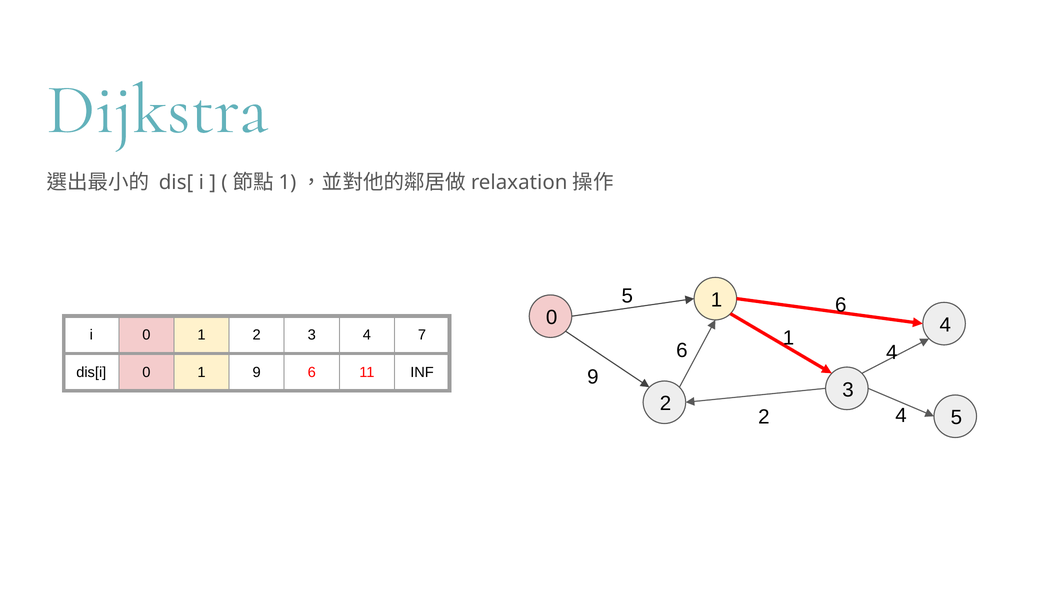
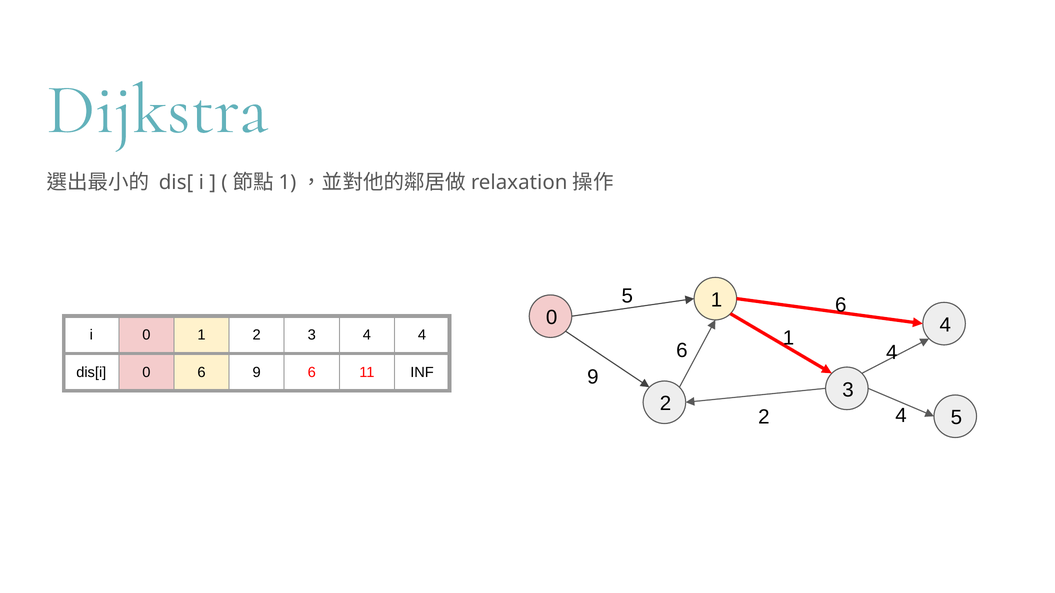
3 4 7: 7 -> 4
dis[i 0 1: 1 -> 6
